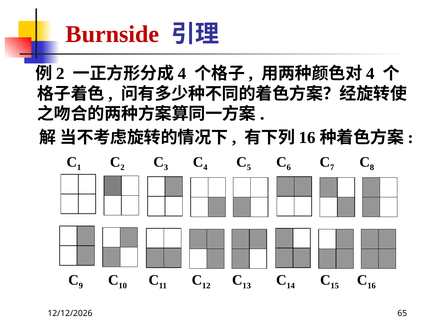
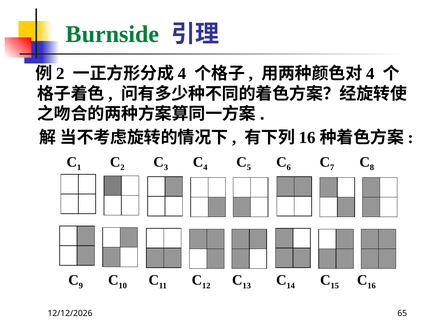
Burnside colour: red -> green
